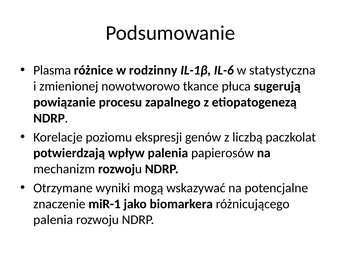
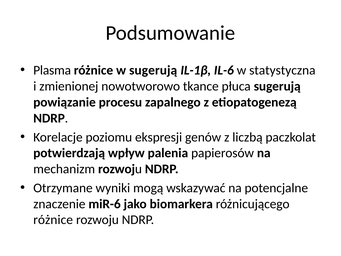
w rodzinny: rodzinny -> sugerują
miR-1: miR-1 -> miR-6
palenia at (53, 220): palenia -> różnice
